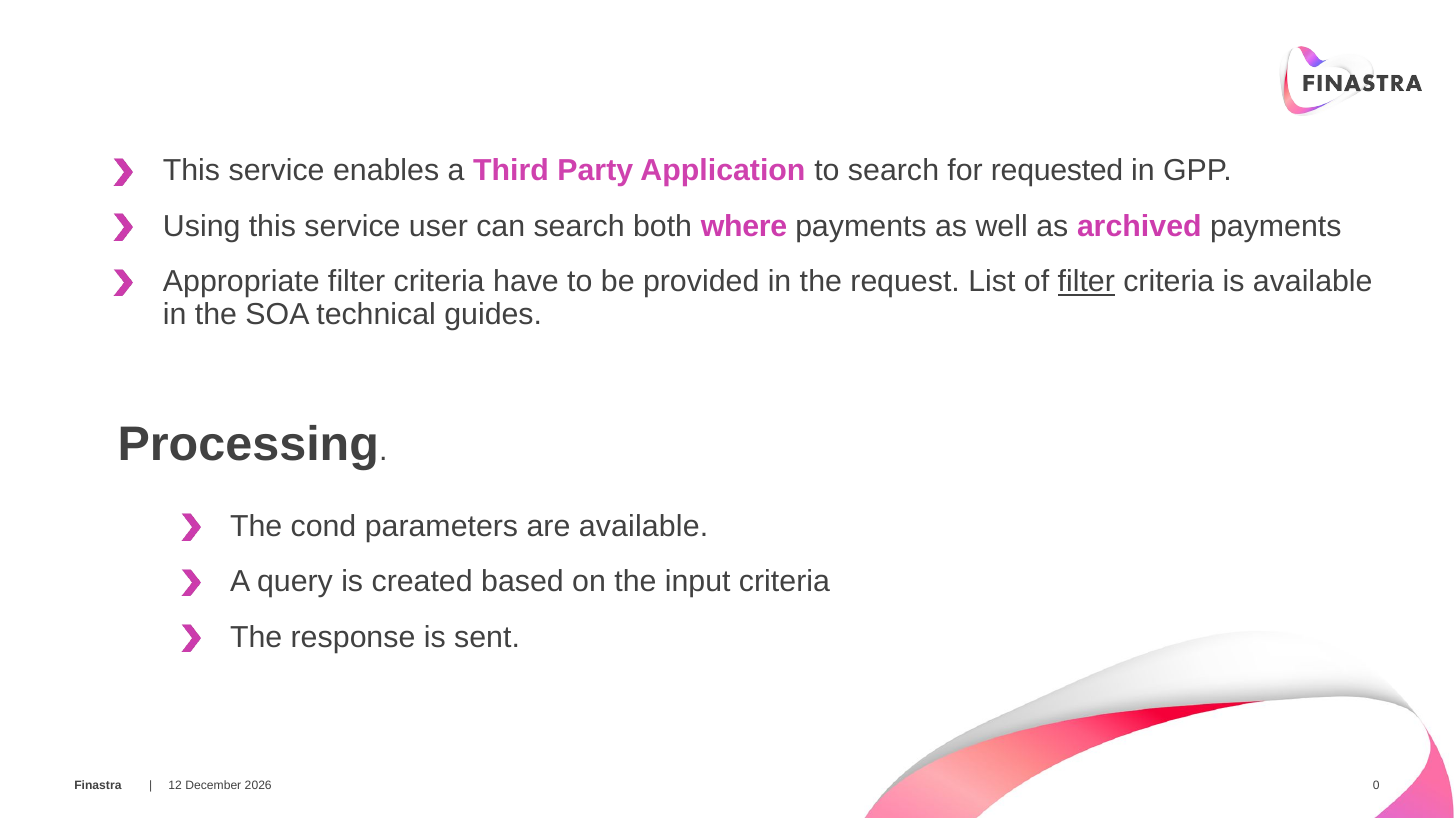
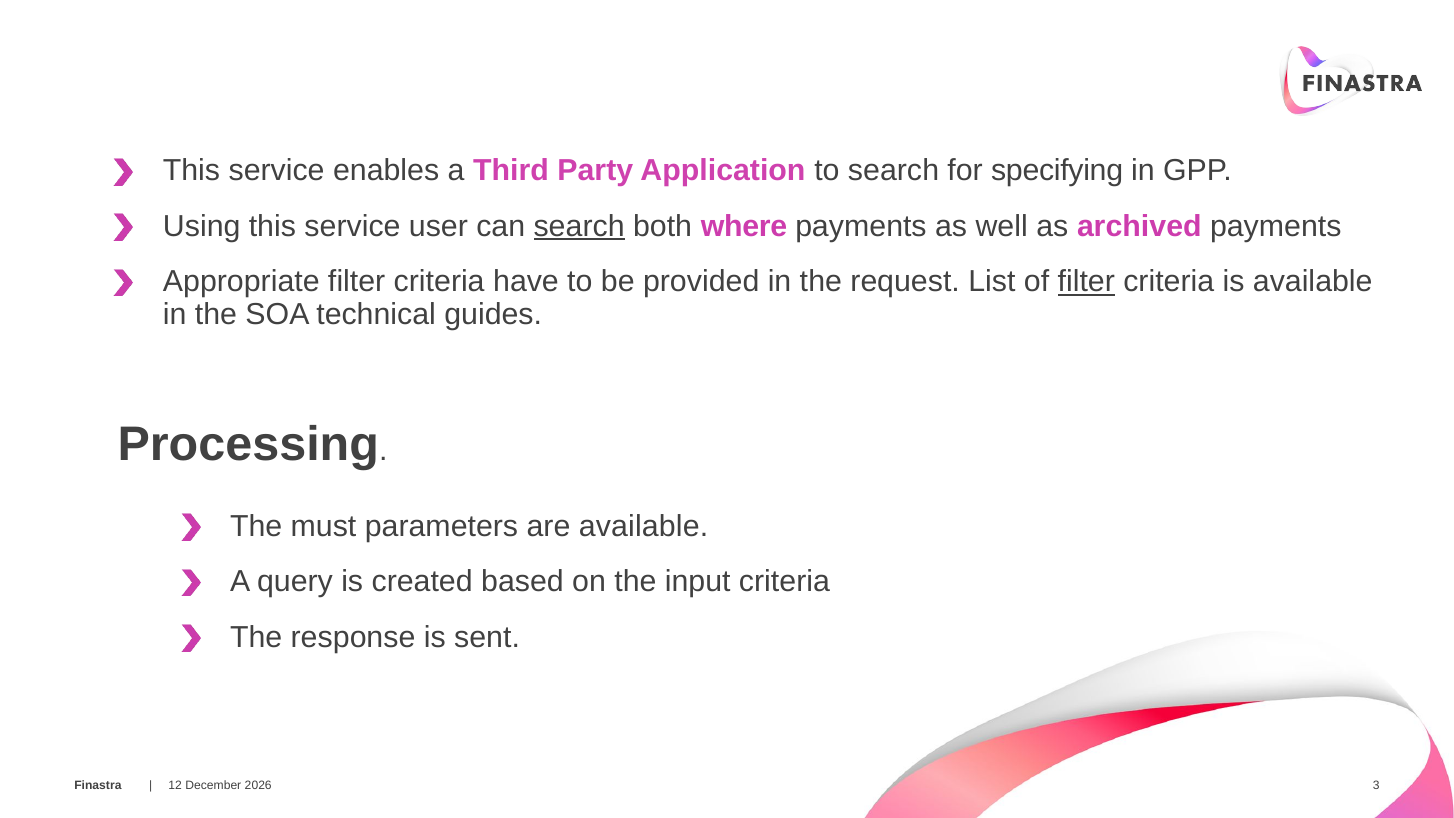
requested: requested -> specifying
search at (579, 226) underline: none -> present
cond: cond -> must
0: 0 -> 3
